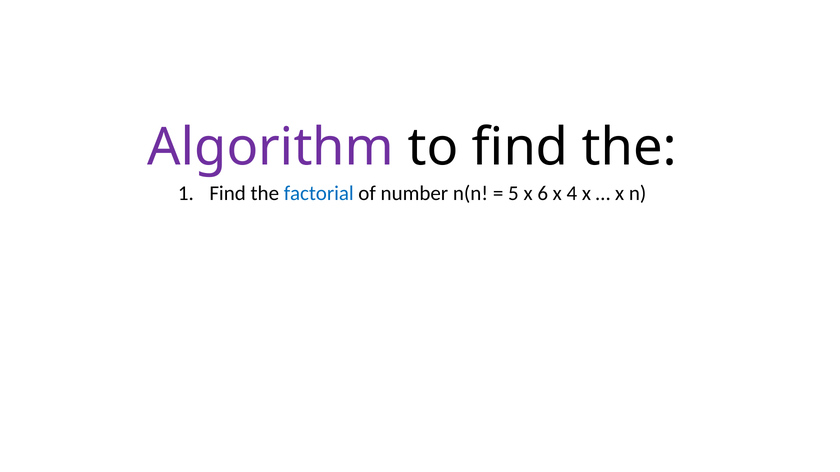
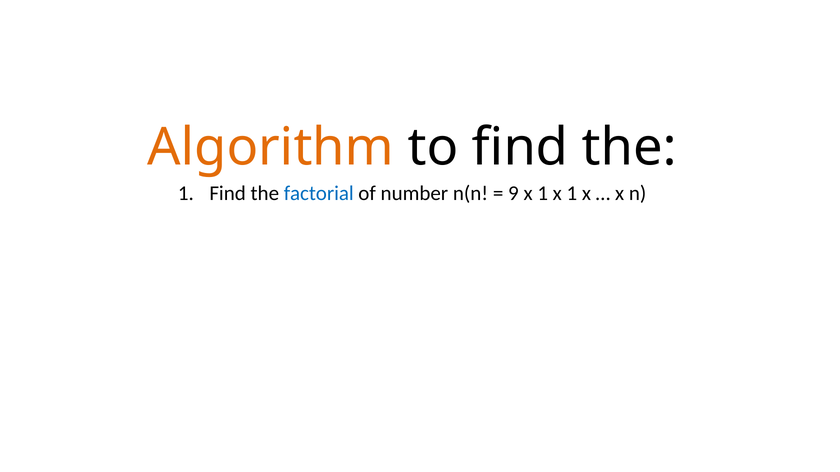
Algorithm colour: purple -> orange
5: 5 -> 9
6 at (543, 194): 6 -> 1
4 at (572, 194): 4 -> 1
